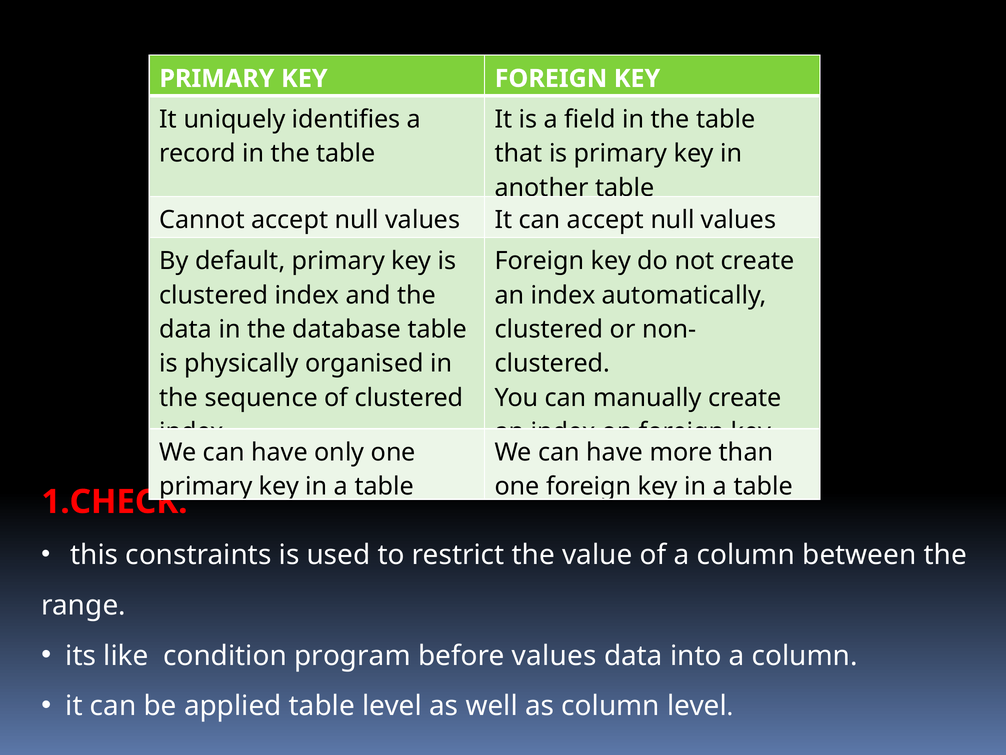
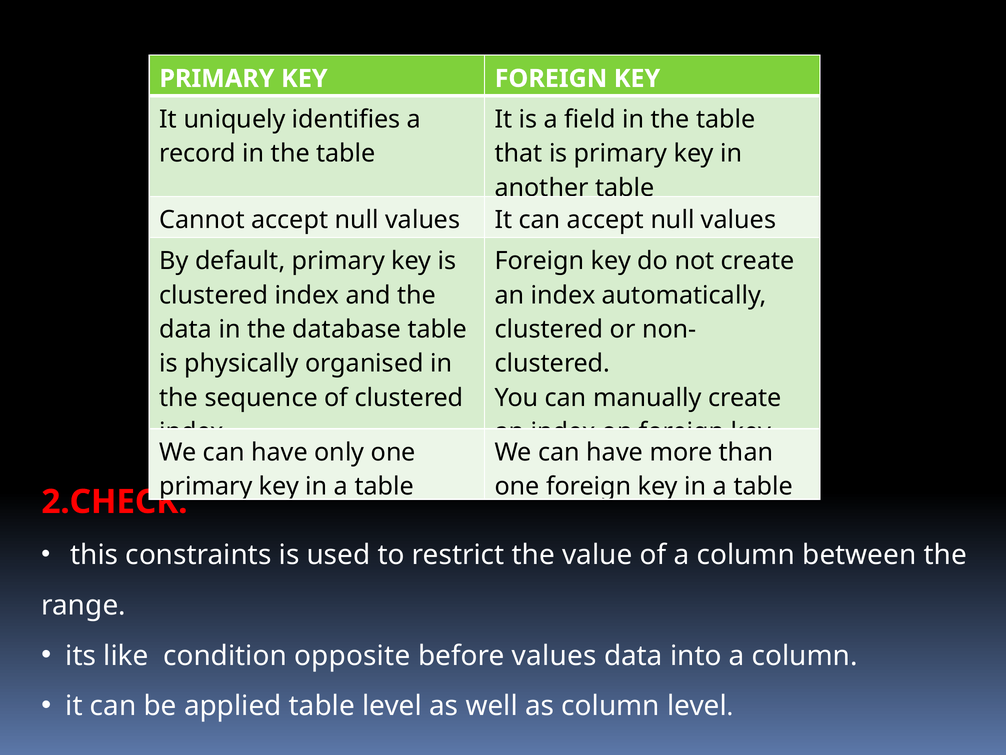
1.CHECK: 1.CHECK -> 2.CHECK
program: program -> opposite
